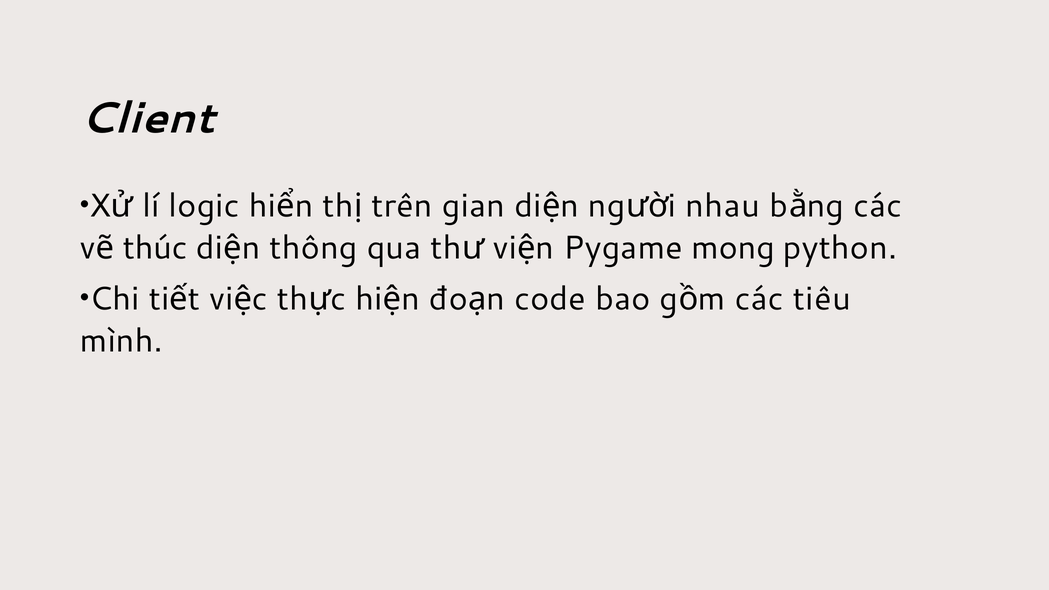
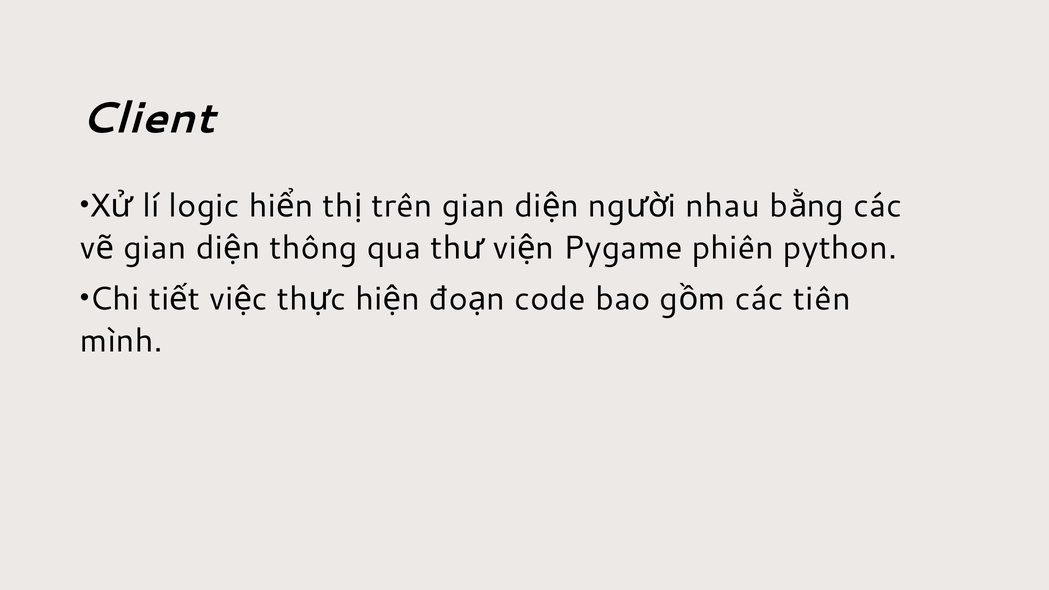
thúc at (155, 248): thúc -> gian
mong: mong -> phiên
tiêu: tiêu -> tiên
